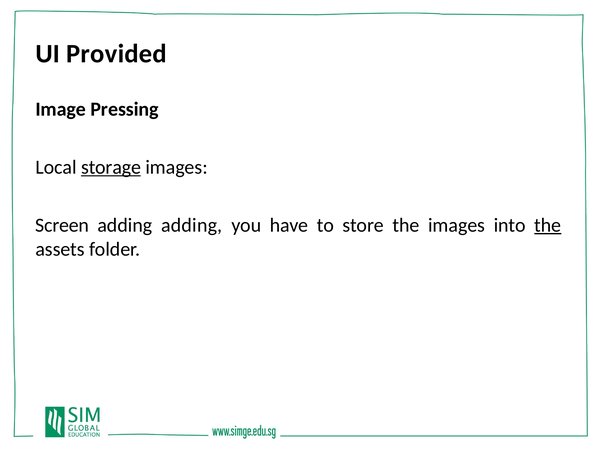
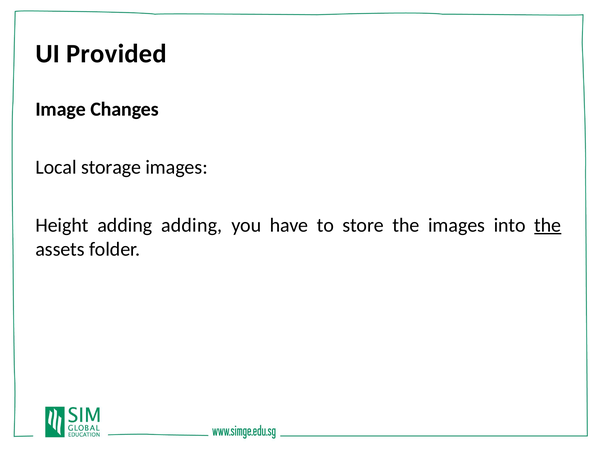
Pressing: Pressing -> Changes
storage underline: present -> none
Screen: Screen -> Height
